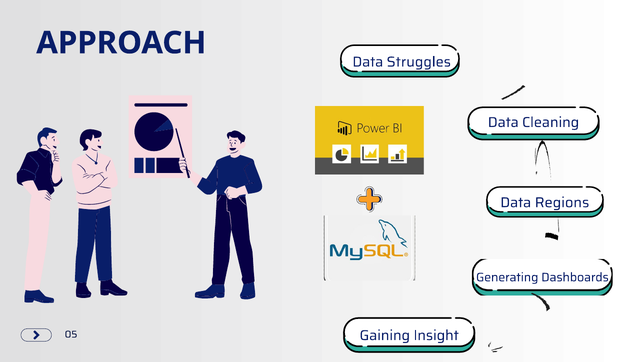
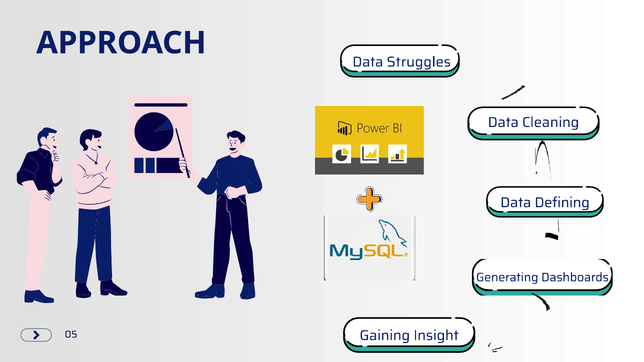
Regions: Regions -> Defining
